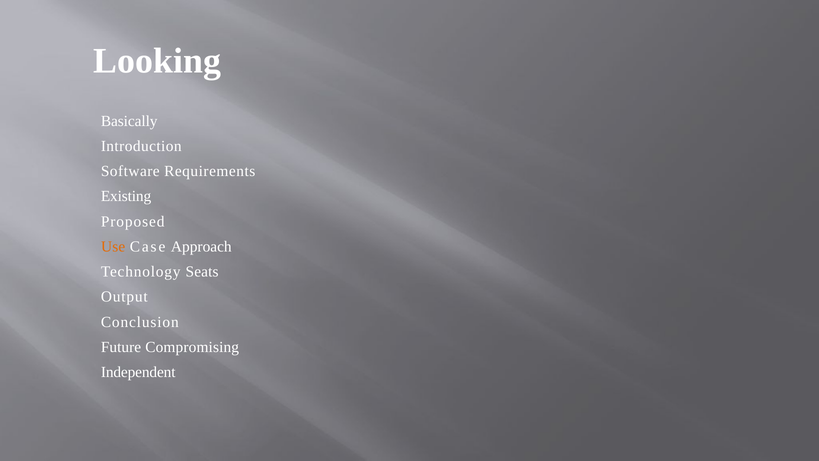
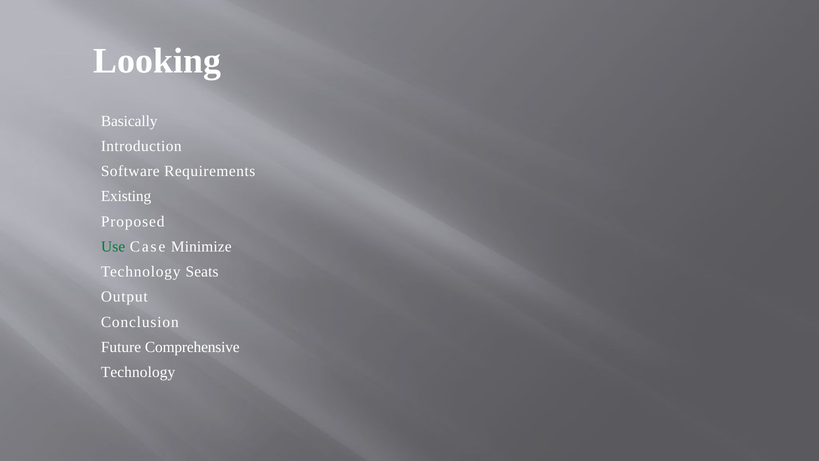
Use colour: orange -> green
Approach: Approach -> Minimize
Compromising: Compromising -> Comprehensive
Independent at (138, 372): Independent -> Technology
